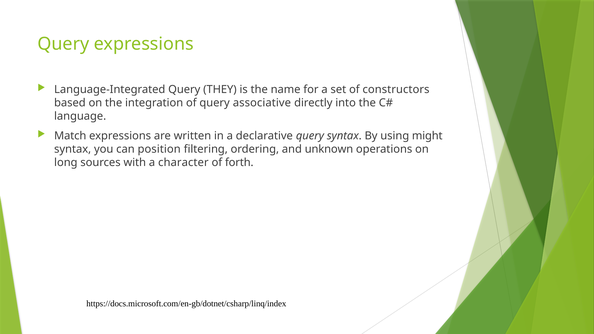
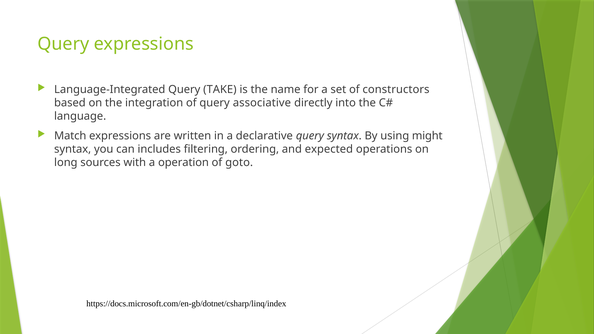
THEY: THEY -> TAKE
position: position -> includes
unknown: unknown -> expected
character: character -> operation
forth: forth -> goto
